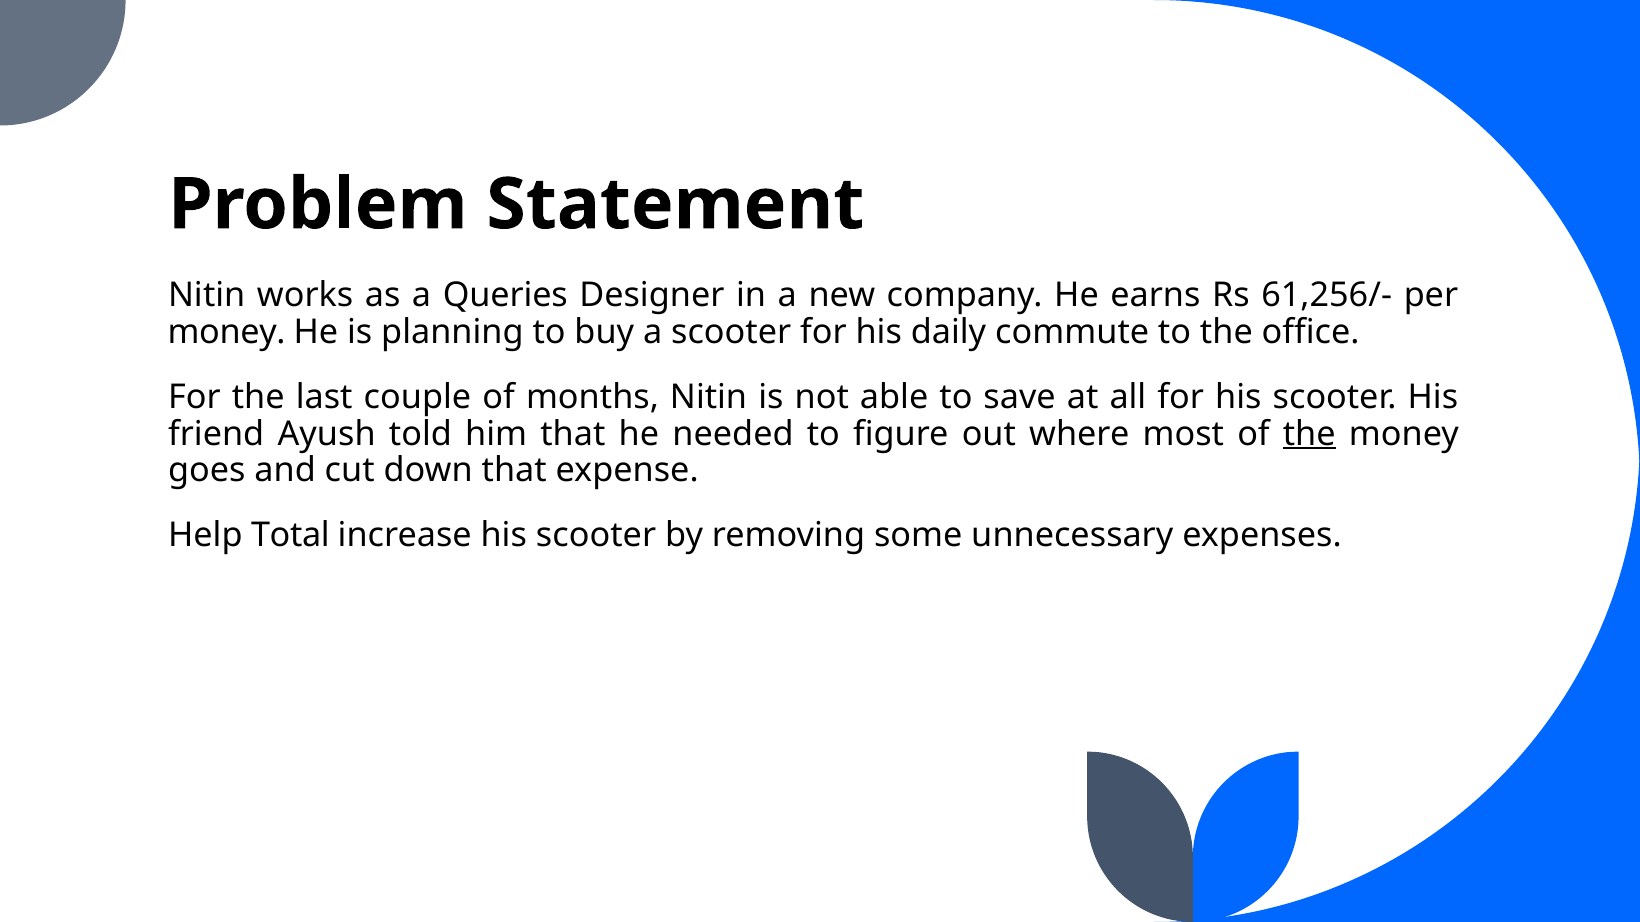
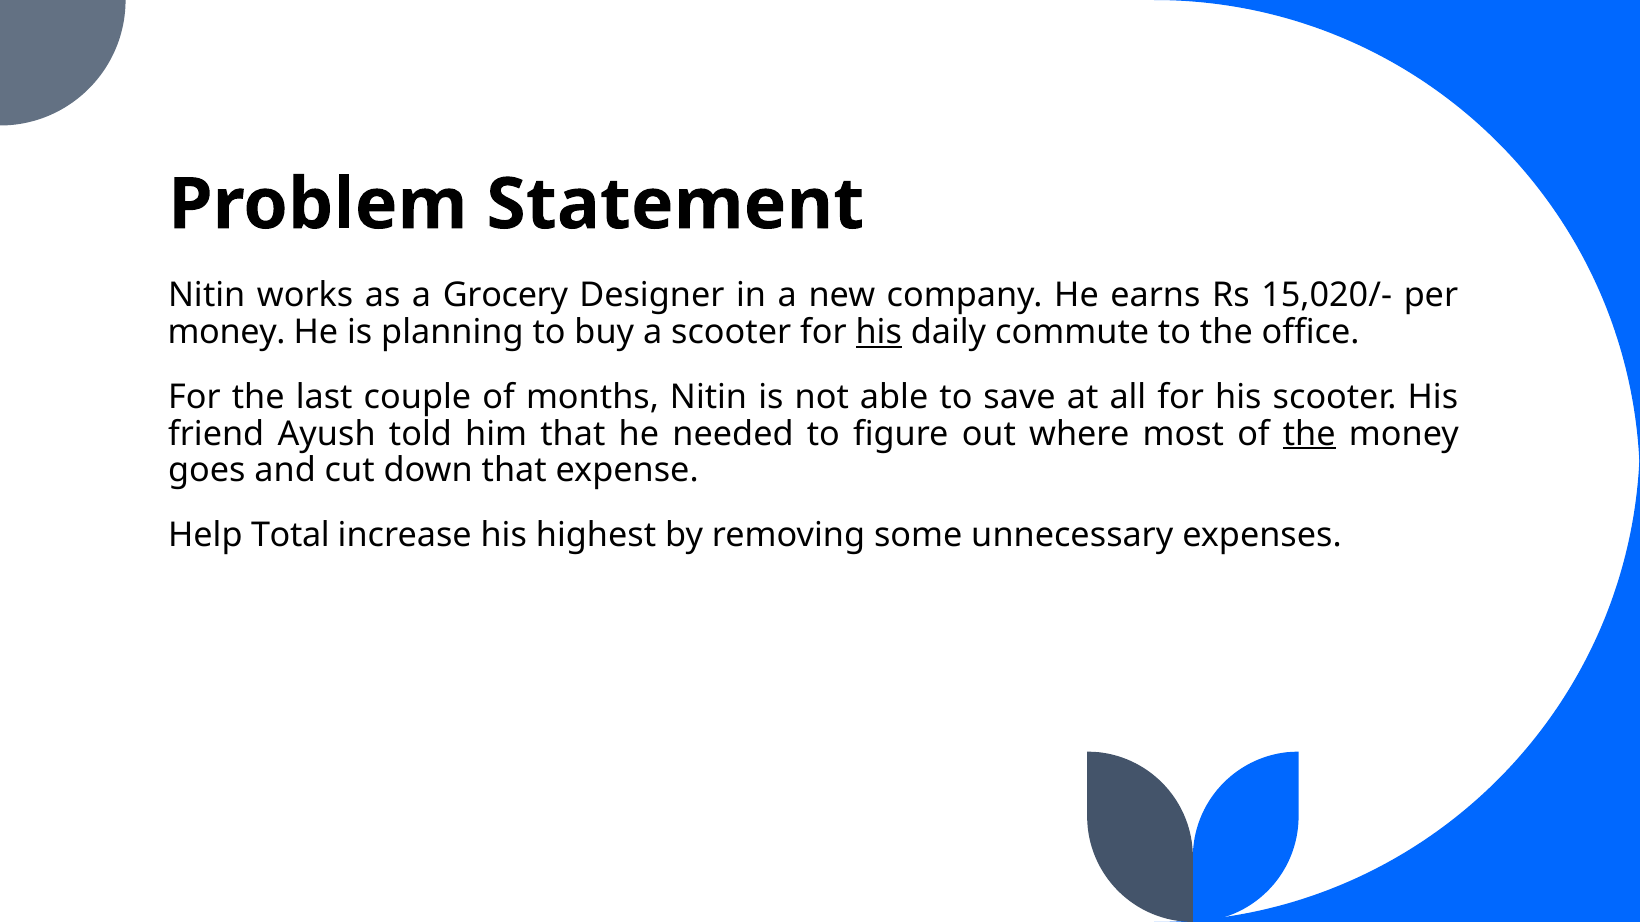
Queries: Queries -> Grocery
61,256/-: 61,256/- -> 15,020/-
his at (879, 333) underline: none -> present
increase his scooter: scooter -> highest
